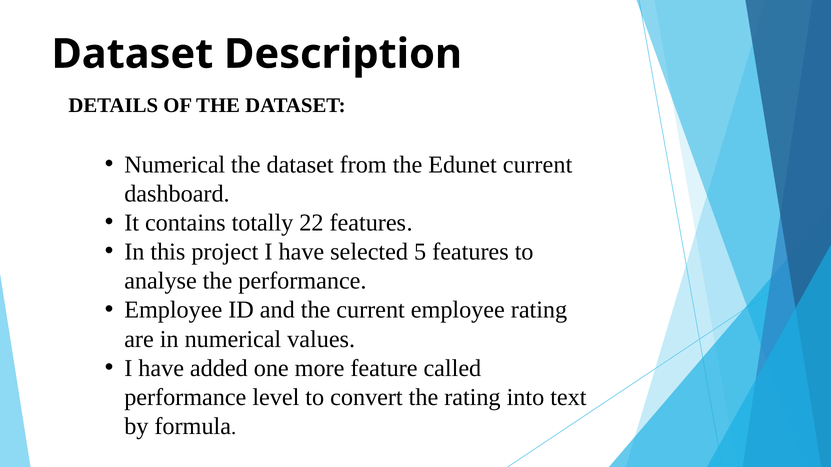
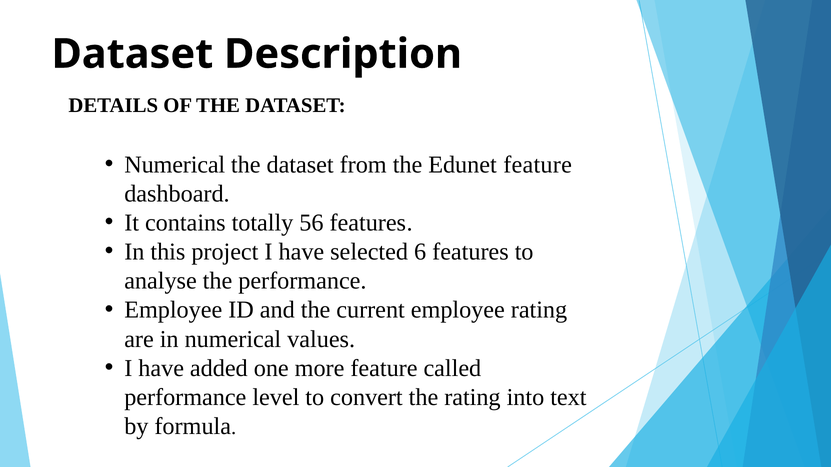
Edunet current: current -> feature
22: 22 -> 56
5: 5 -> 6
